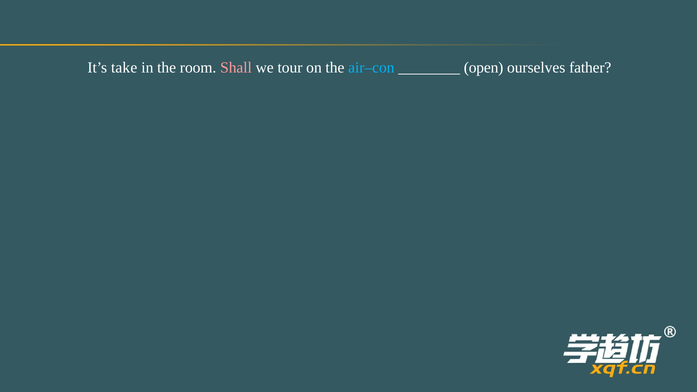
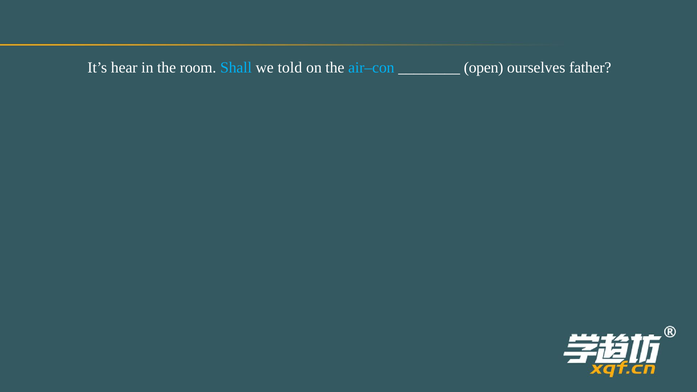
take: take -> hear
Shall colour: pink -> light blue
tour: tour -> told
